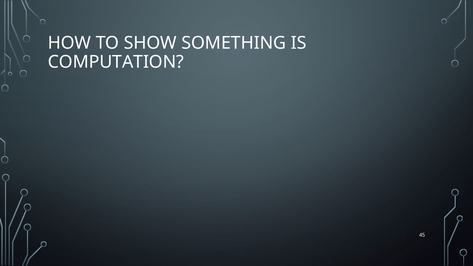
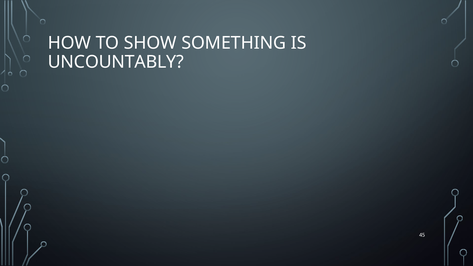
COMPUTATION: COMPUTATION -> UNCOUNTABLY
